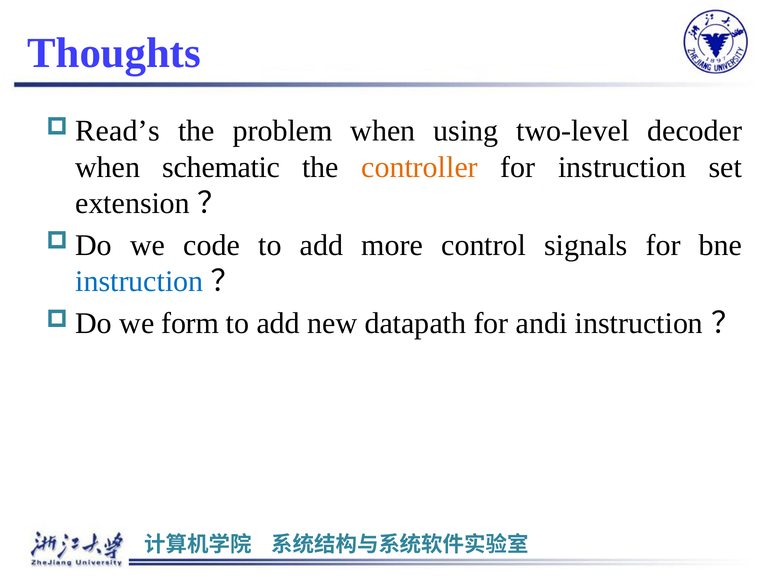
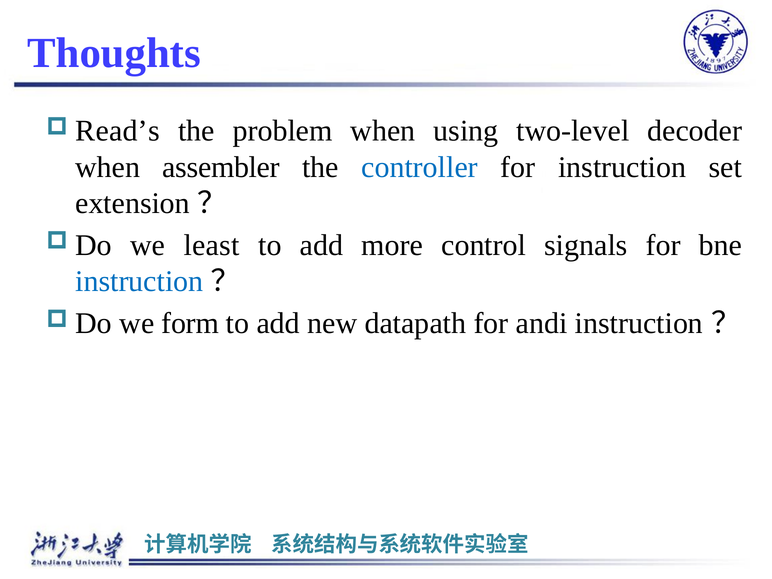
schematic: schematic -> assembler
controller colour: orange -> blue
code: code -> least
